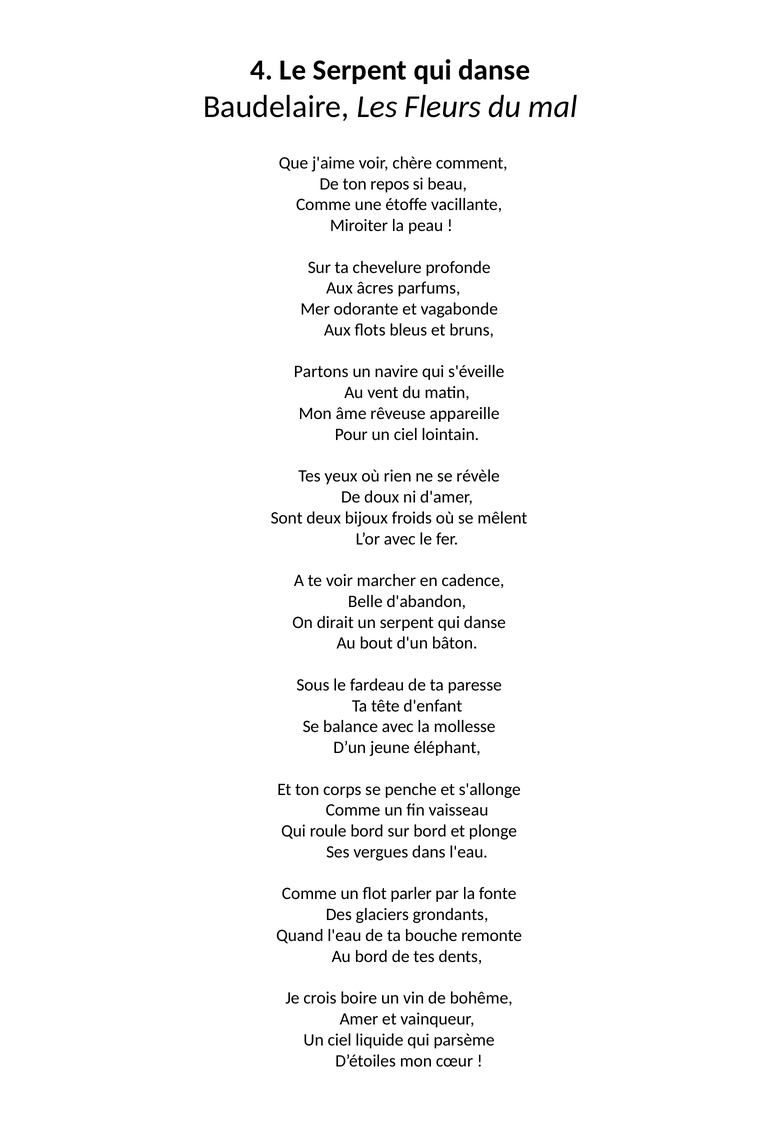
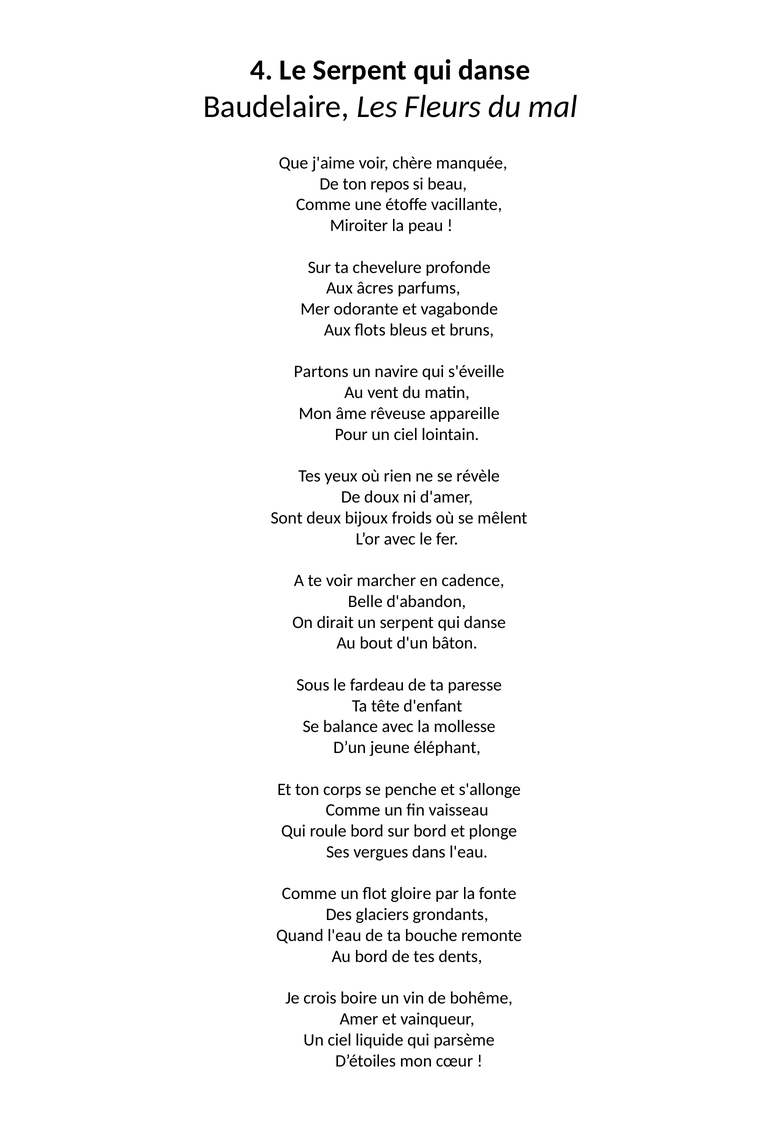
comment: comment -> manquée
parler: parler -> gloire
